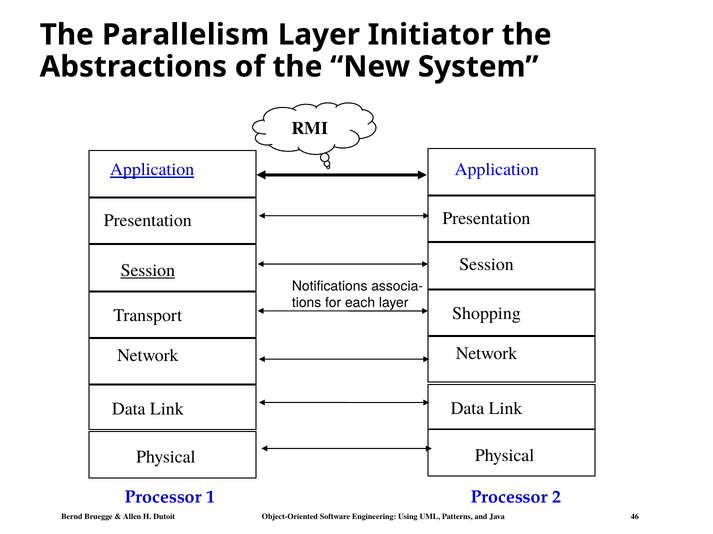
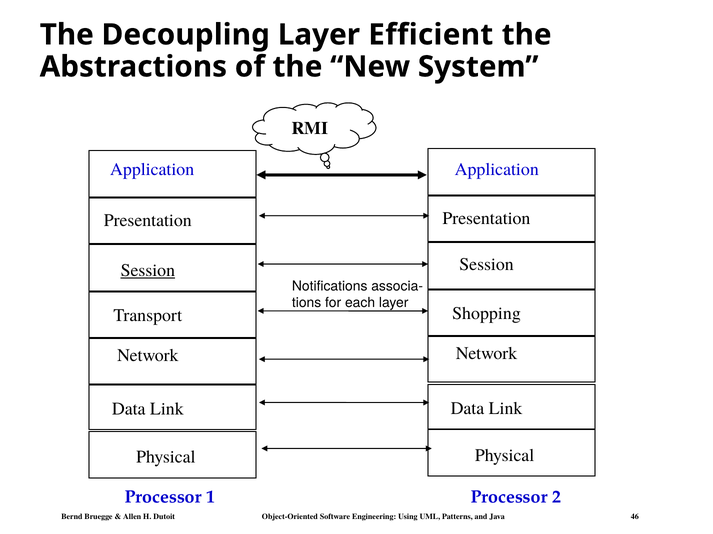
Parallelism: Parallelism -> Decoupling
Initiator: Initiator -> Efficient
Application at (152, 170) underline: present -> none
